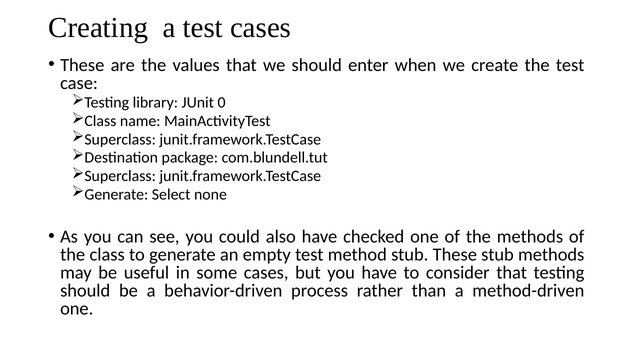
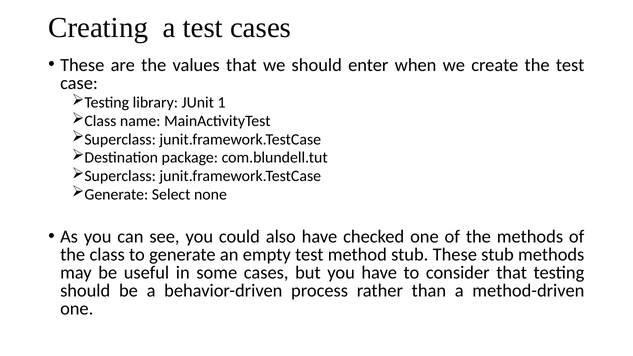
0: 0 -> 1
